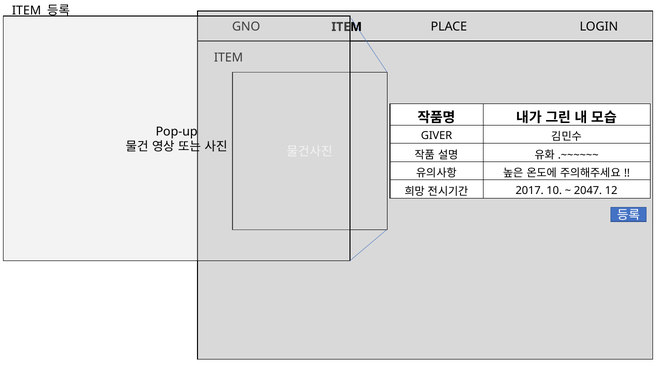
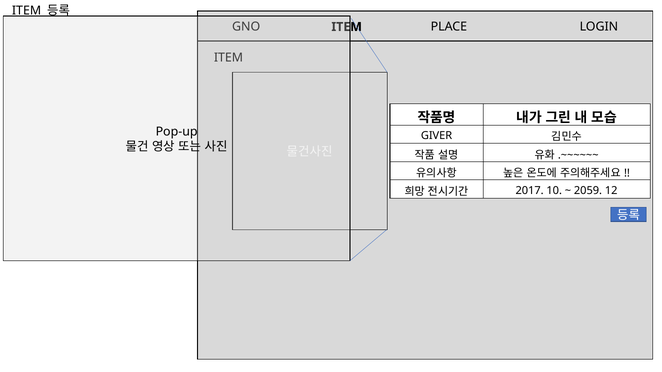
2047: 2047 -> 2059
